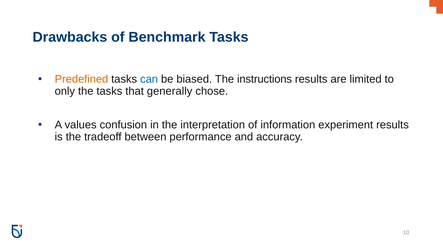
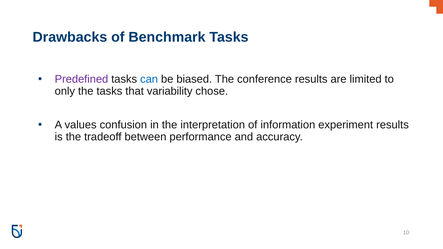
Predefined colour: orange -> purple
instructions: instructions -> conference
generally: generally -> variability
